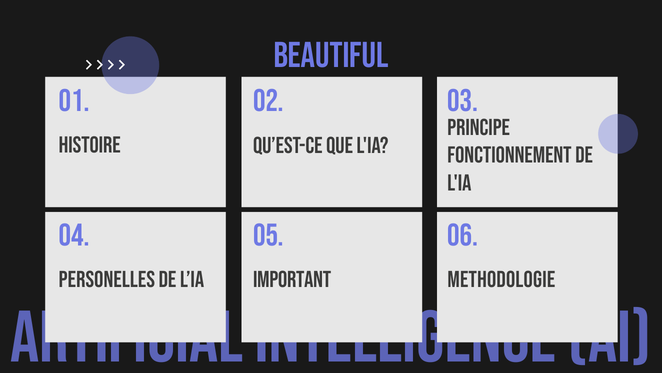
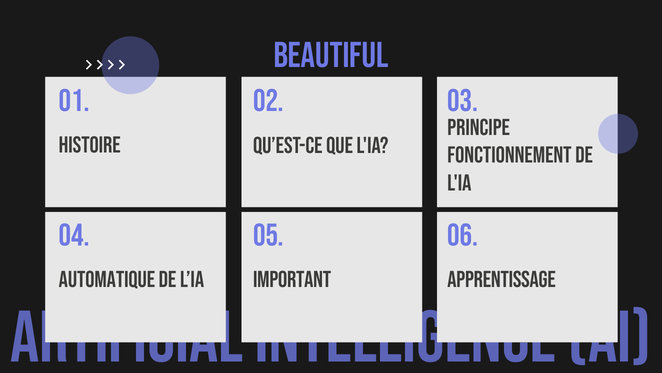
Personelles: Personelles -> Automatique
Methodologie: Methodologie -> Apprentissage
